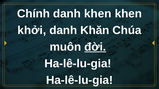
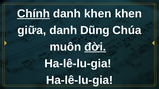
Chính underline: none -> present
khởi: khởi -> giữa
Khăn: Khăn -> Dũng
